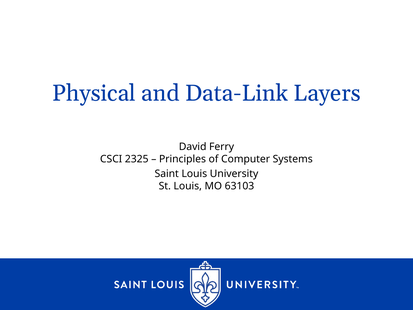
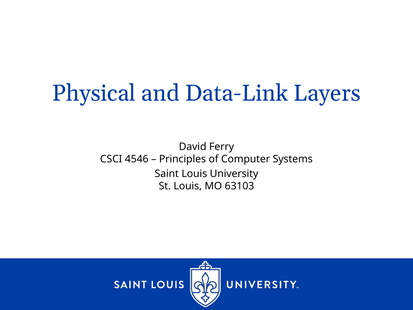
2325: 2325 -> 4546
